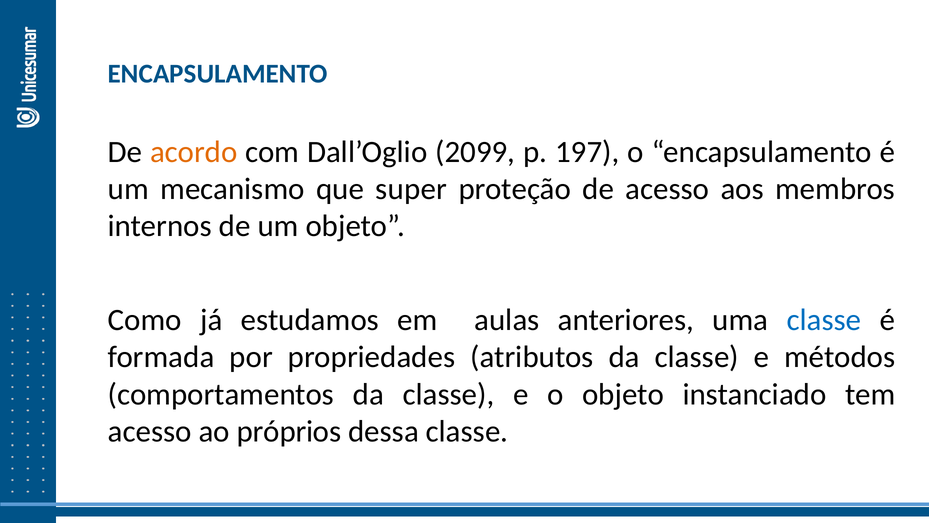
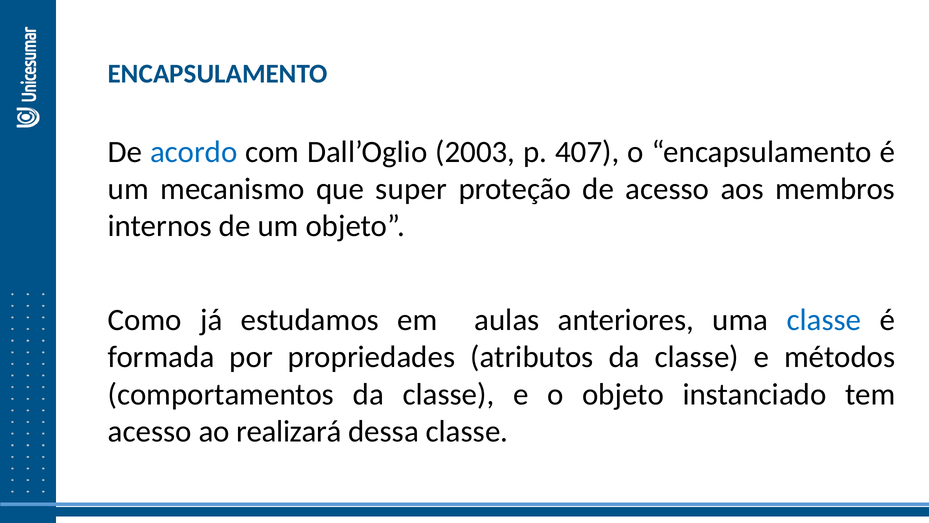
acordo colour: orange -> blue
2099: 2099 -> 2003
197: 197 -> 407
próprios: próprios -> realizará
